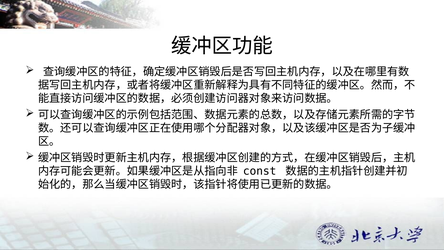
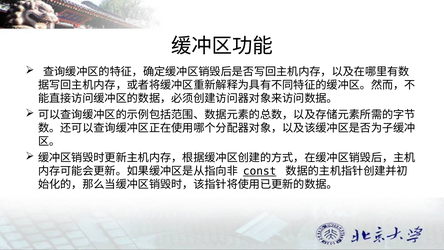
const underline: none -> present
